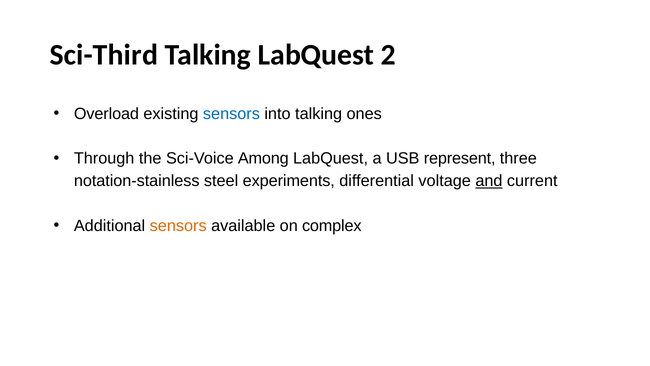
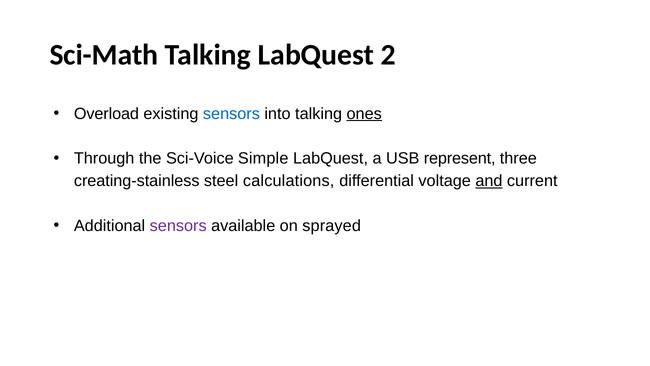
Sci-Third: Sci-Third -> Sci-Math
ones underline: none -> present
Among: Among -> Simple
notation-stainless: notation-stainless -> creating-stainless
experiments: experiments -> calculations
sensors at (178, 226) colour: orange -> purple
complex: complex -> sprayed
